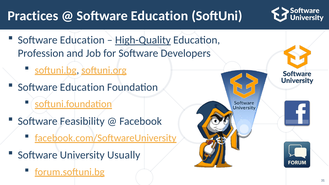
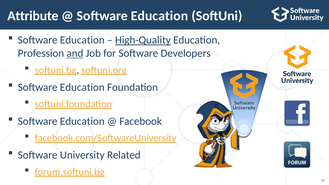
Practices: Practices -> Attribute
and underline: none -> present
Feasibility at (82, 121): Feasibility -> Education
Usually: Usually -> Related
